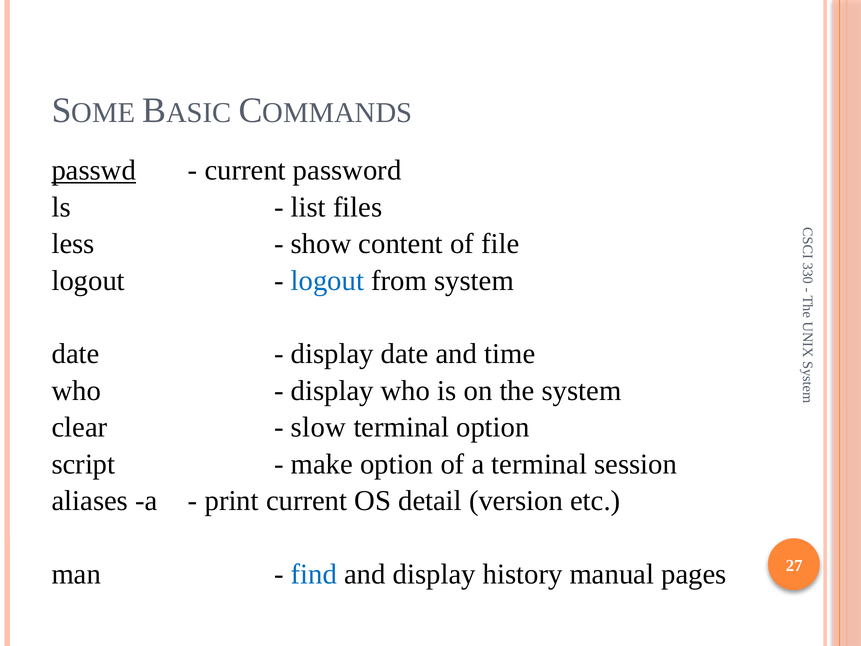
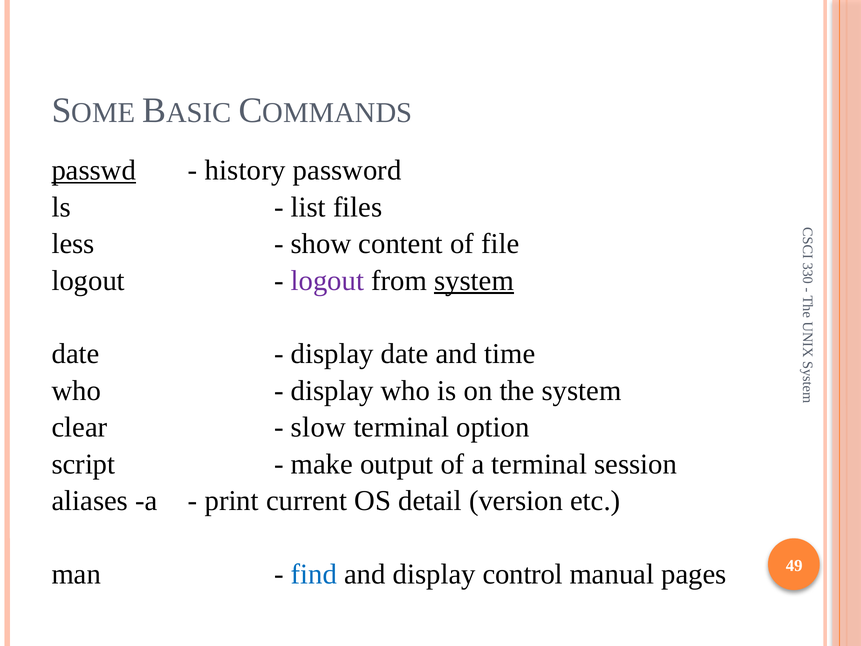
current at (245, 170): current -> history
logout at (327, 280) colour: blue -> purple
system at (474, 280) underline: none -> present
make option: option -> output
history: history -> control
27: 27 -> 49
